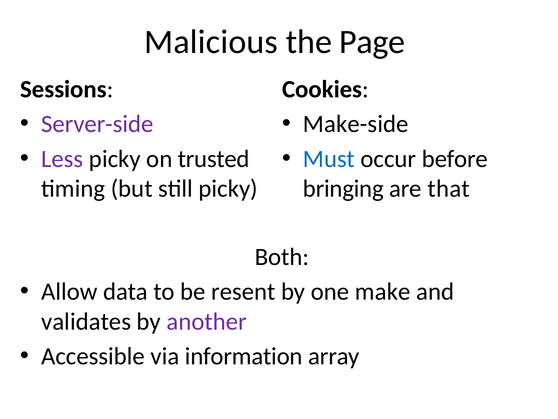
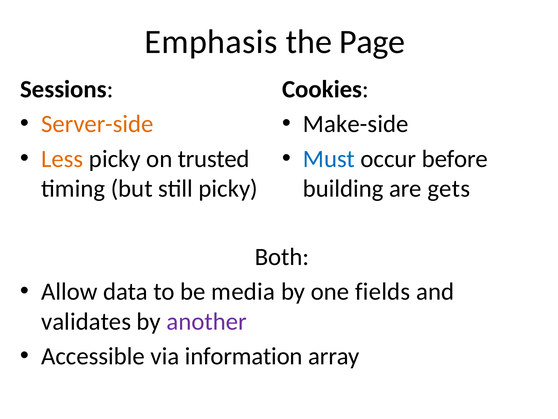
Malicious: Malicious -> Emphasis
Server-side colour: purple -> orange
Less colour: purple -> orange
bringing: bringing -> building
that: that -> gets
resent: resent -> media
make: make -> fields
